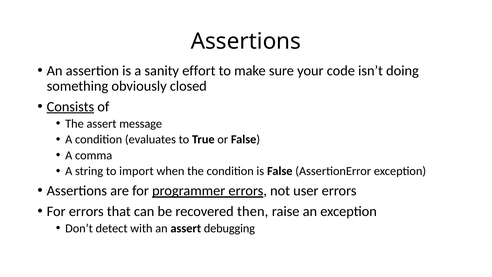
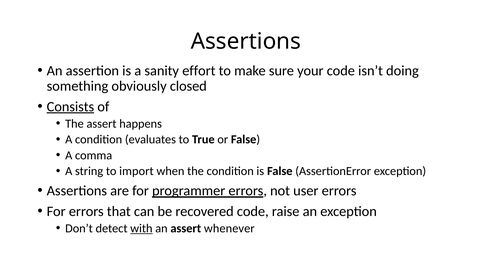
message: message -> happens
recovered then: then -> code
with underline: none -> present
debugging: debugging -> whenever
